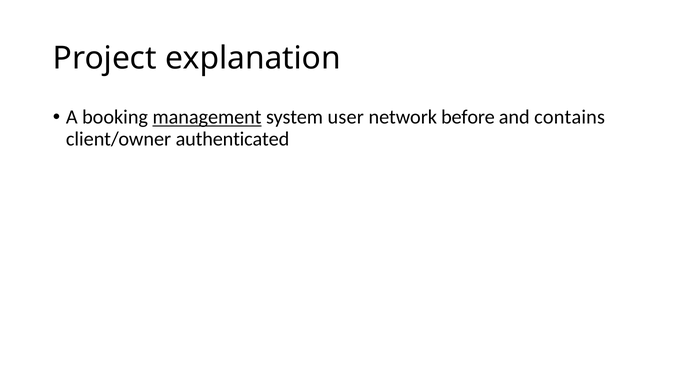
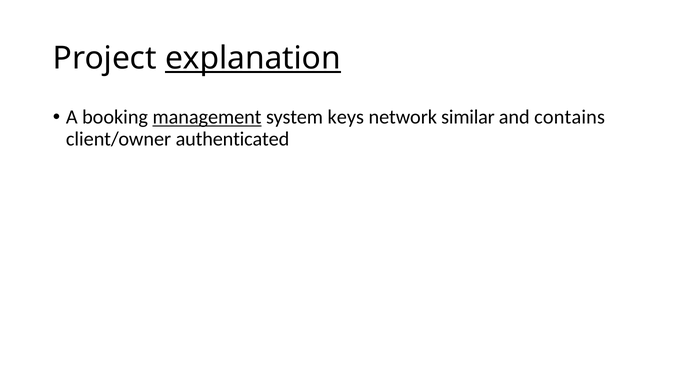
explanation underline: none -> present
user: user -> keys
before: before -> similar
